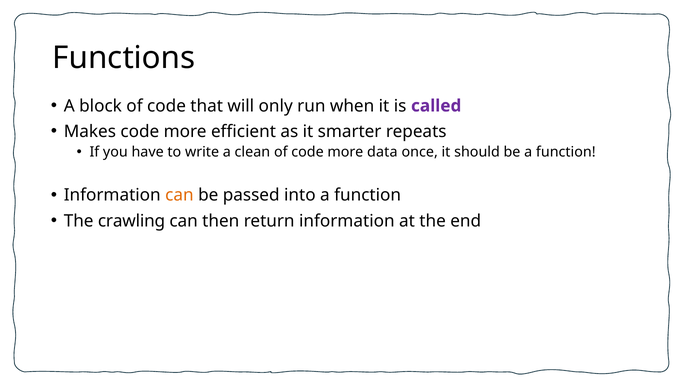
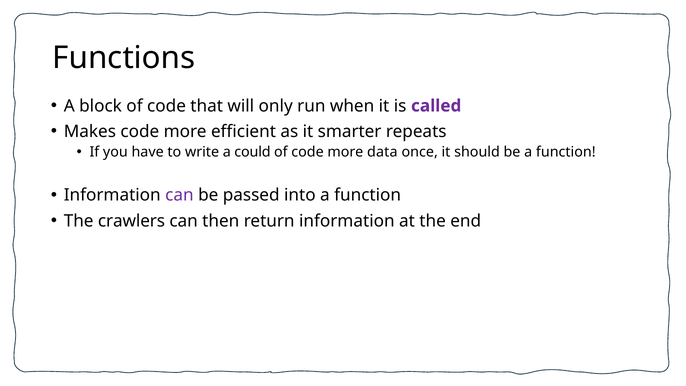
clean: clean -> could
can at (179, 195) colour: orange -> purple
crawling: crawling -> crawlers
